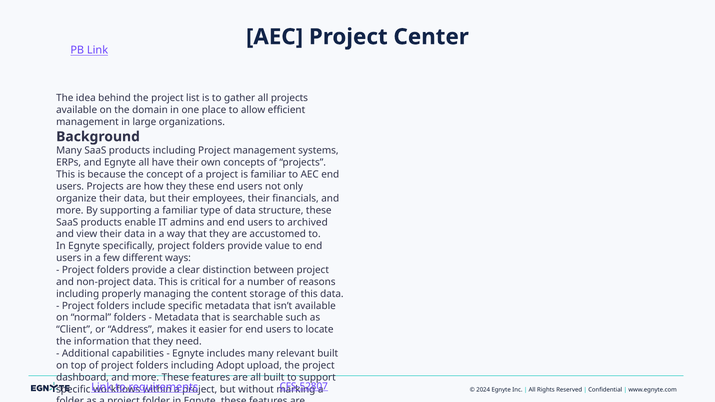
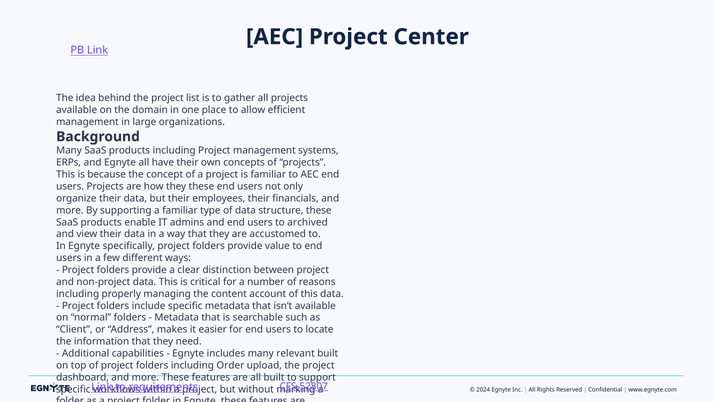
storage: storage -> account
Adopt: Adopt -> Order
